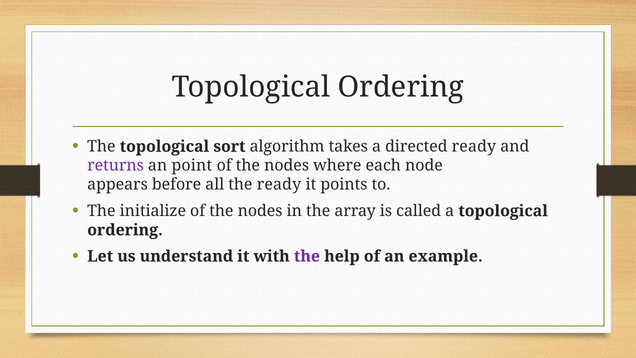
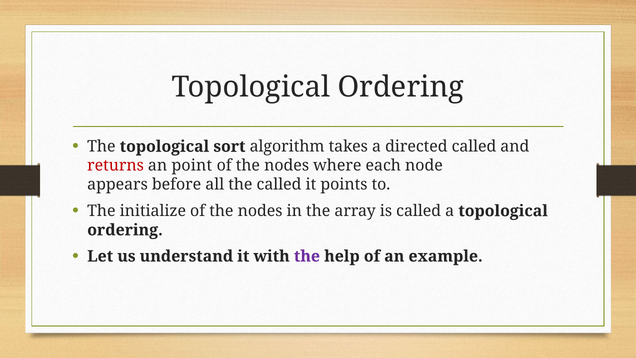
directed ready: ready -> called
returns colour: purple -> red
the ready: ready -> called
